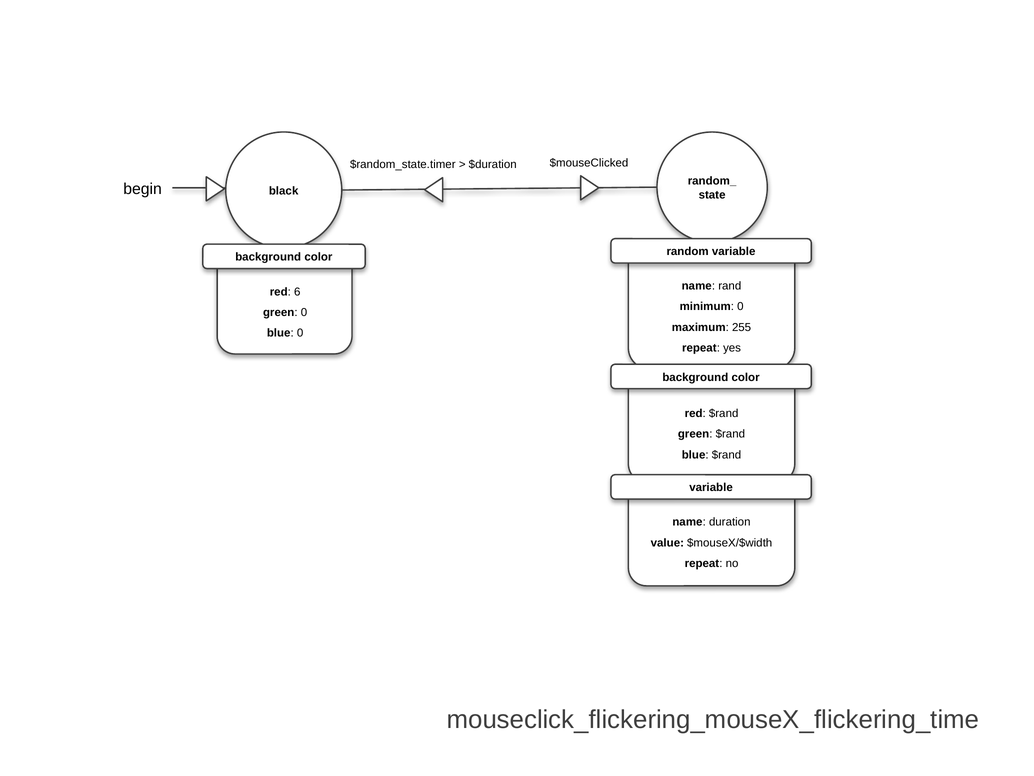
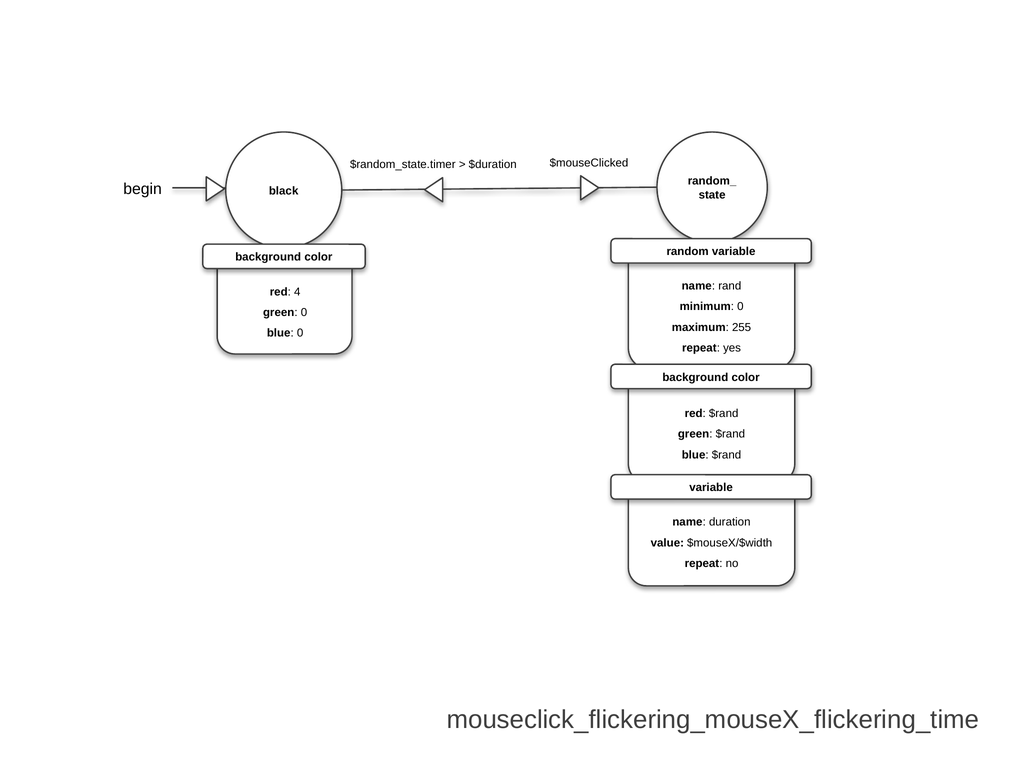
6: 6 -> 4
